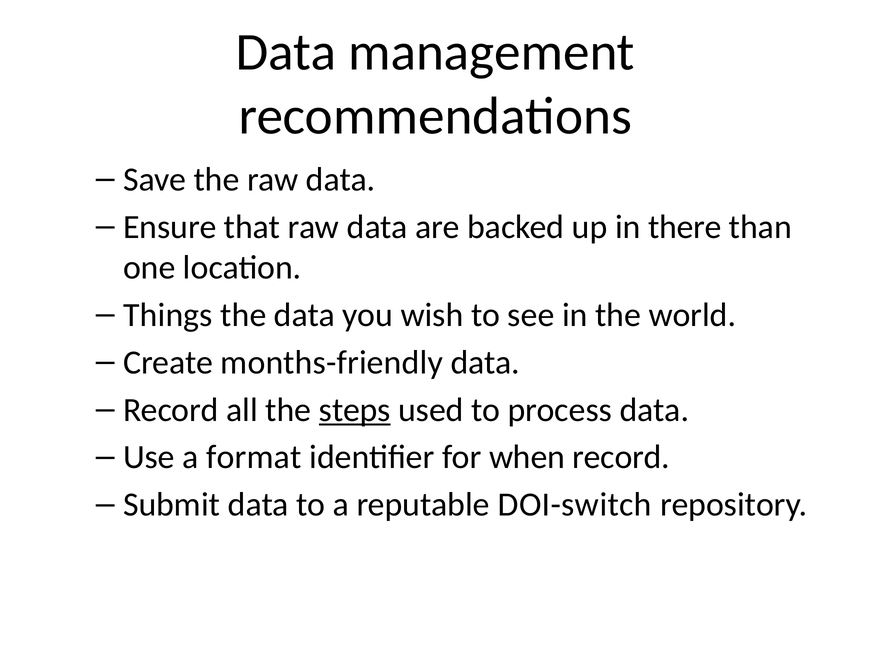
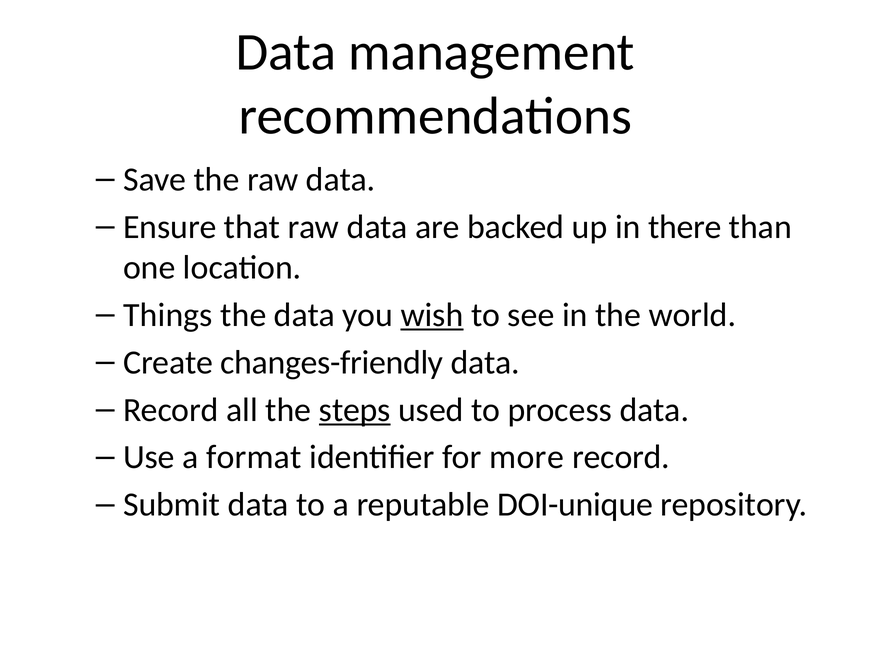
wish underline: none -> present
months-friendly: months-friendly -> changes-friendly
when: when -> more
DOI-switch: DOI-switch -> DOI-unique
